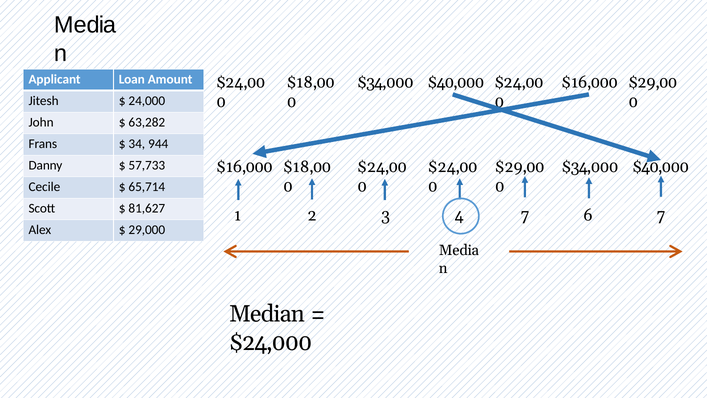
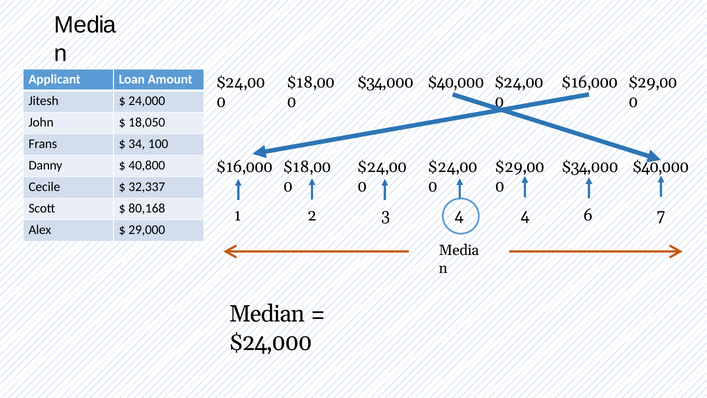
63,282: 63,282 -> 18,050
944: 944 -> 100
57,733: 57,733 -> 40,800
65,714: 65,714 -> 32,337
81,627: 81,627 -> 80,168
4 7: 7 -> 4
